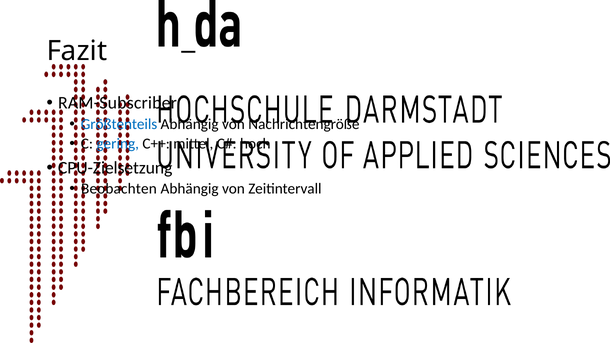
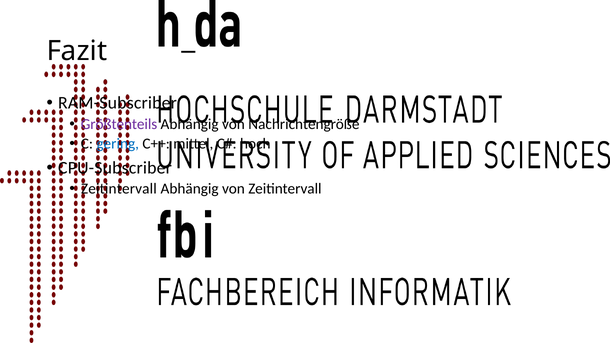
Größtenteils colour: blue -> purple
CPU-Zielsetzung: CPU-Zielsetzung -> CPU-Subscriber
Beobachten at (119, 189): Beobachten -> Zeitintervall
